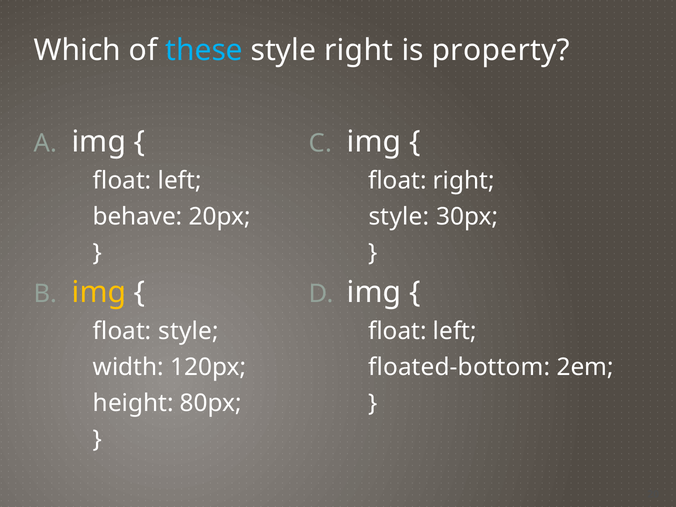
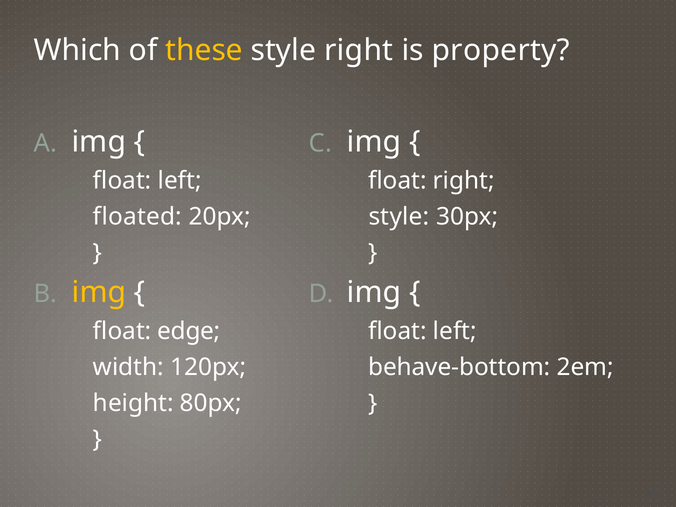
these colour: light blue -> yellow
behave: behave -> floated
float style: style -> edge
floated-bottom: floated-bottom -> behave-bottom
